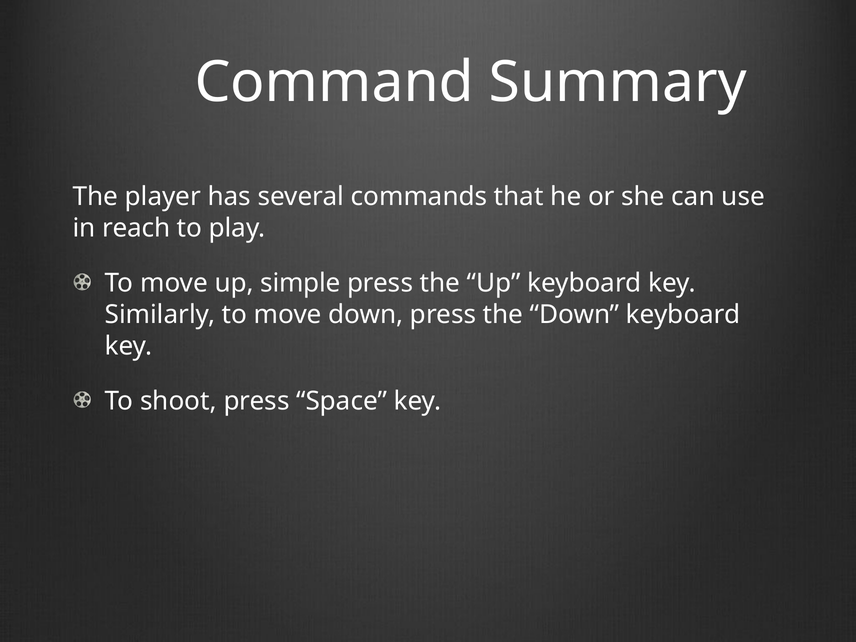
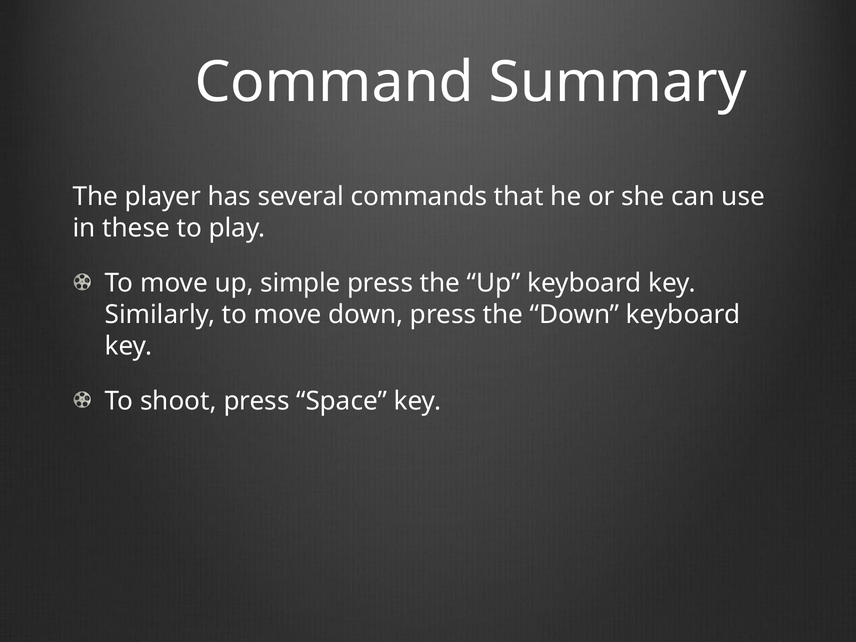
reach: reach -> these
